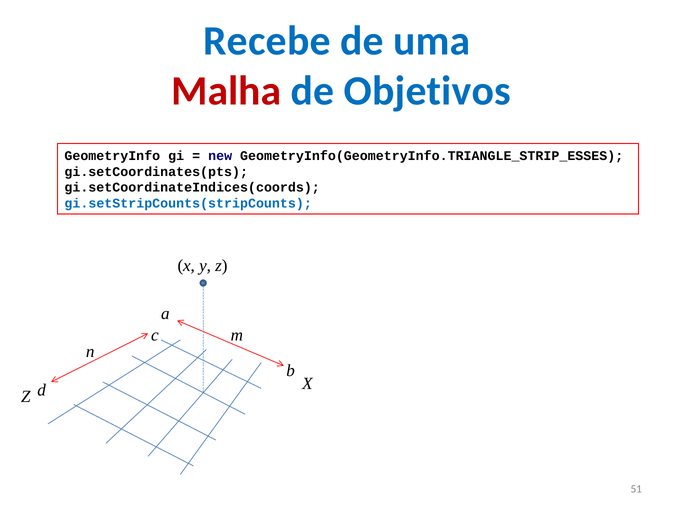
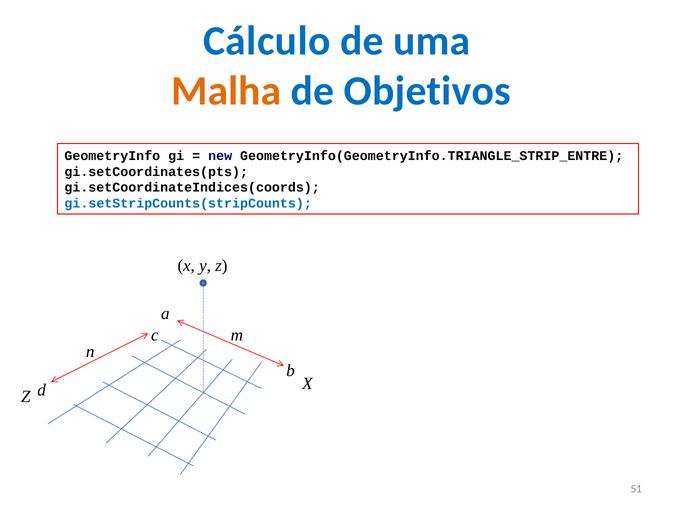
Recebe: Recebe -> Cálculo
Malha colour: red -> orange
GeometryInfo(GeometryInfo.TRIANGLE_STRIP_ESSES: GeometryInfo(GeometryInfo.TRIANGLE_STRIP_ESSES -> GeometryInfo(GeometryInfo.TRIANGLE_STRIP_ENTRE
